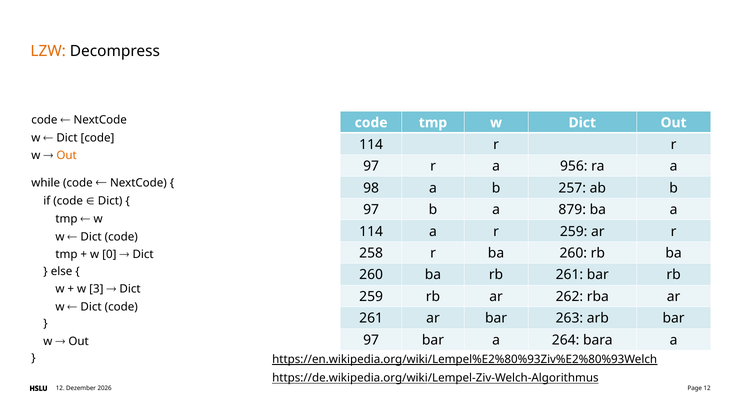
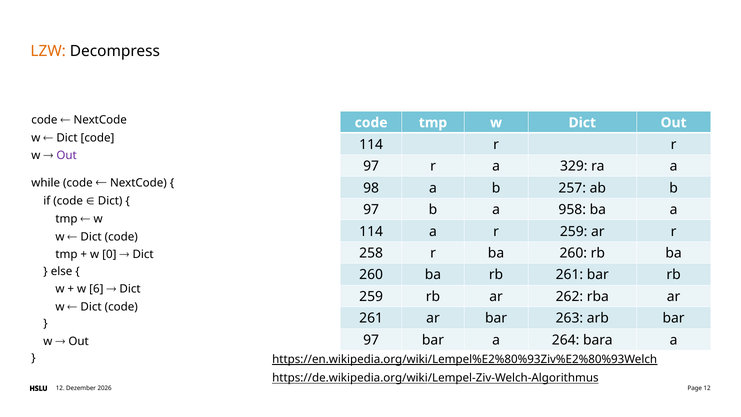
Out at (67, 156) colour: orange -> purple
956: 956 -> 329
879: 879 -> 958
3: 3 -> 6
